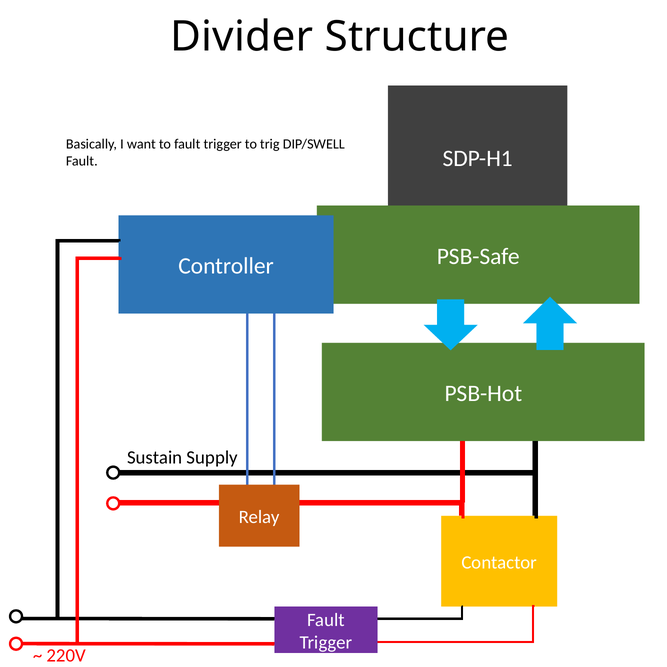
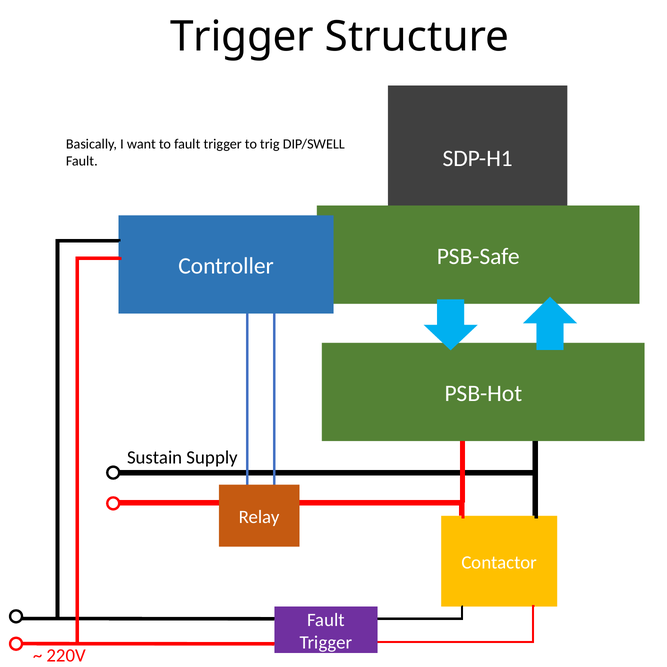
Divider at (242, 37): Divider -> Trigger
